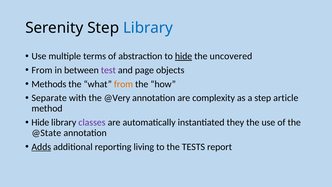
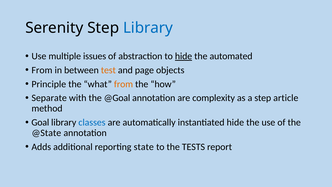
terms: terms -> issues
uncovered: uncovered -> automated
test colour: purple -> orange
Methods: Methods -> Principle
@Very: @Very -> @Goal
Hide at (40, 122): Hide -> Goal
classes colour: purple -> blue
instantiated they: they -> hide
Adds underline: present -> none
living: living -> state
